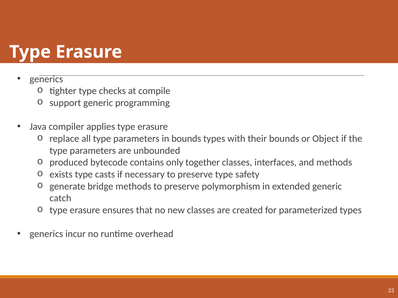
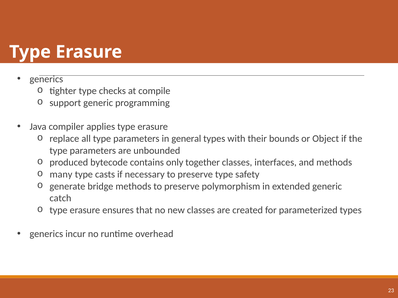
in bounds: bounds -> general
exists: exists -> many
